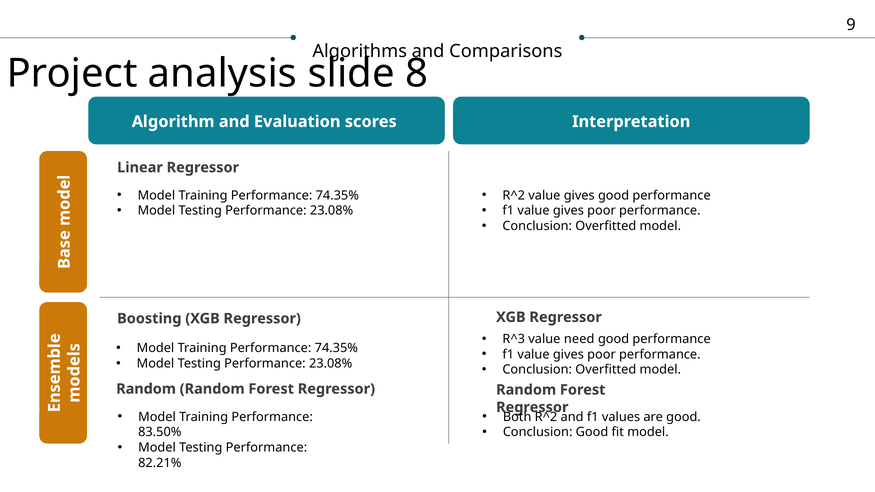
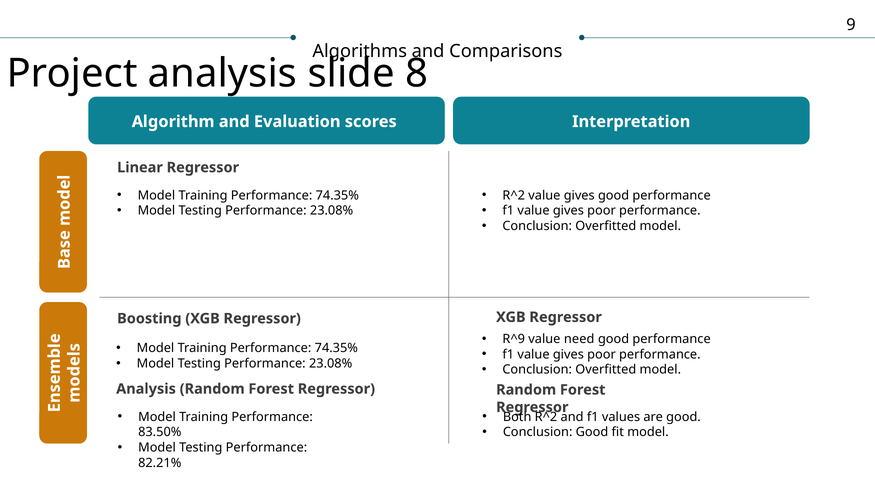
R^3: R^3 -> R^9
Random at (146, 389): Random -> Analysis
